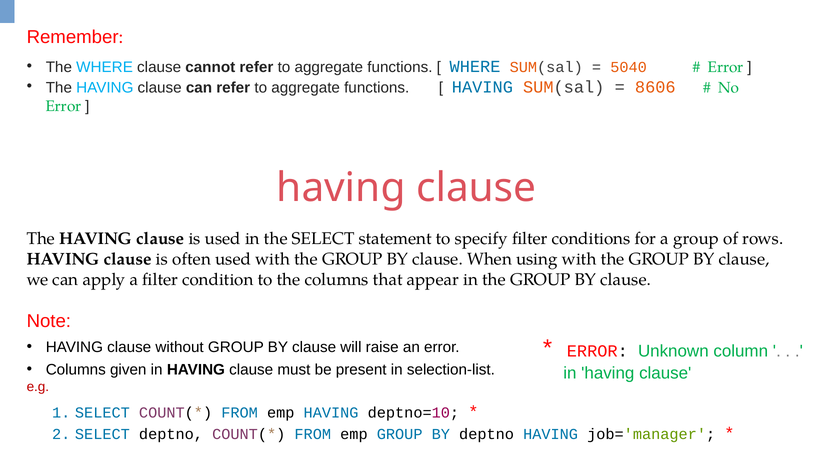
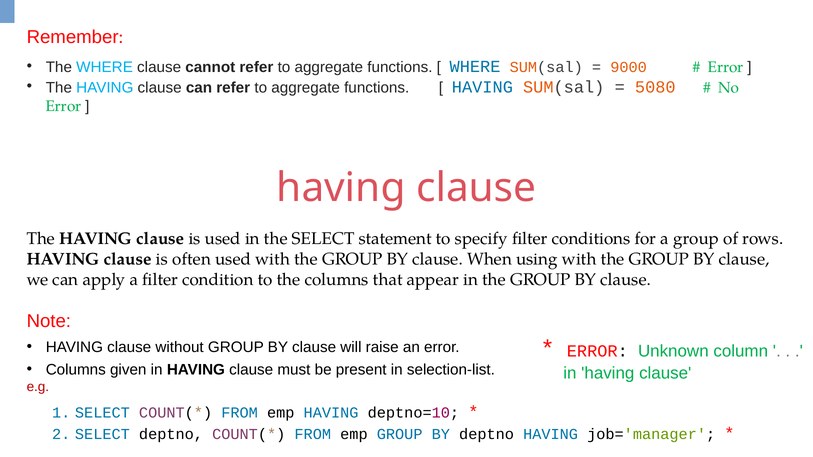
5040: 5040 -> 9000
8606: 8606 -> 5080
